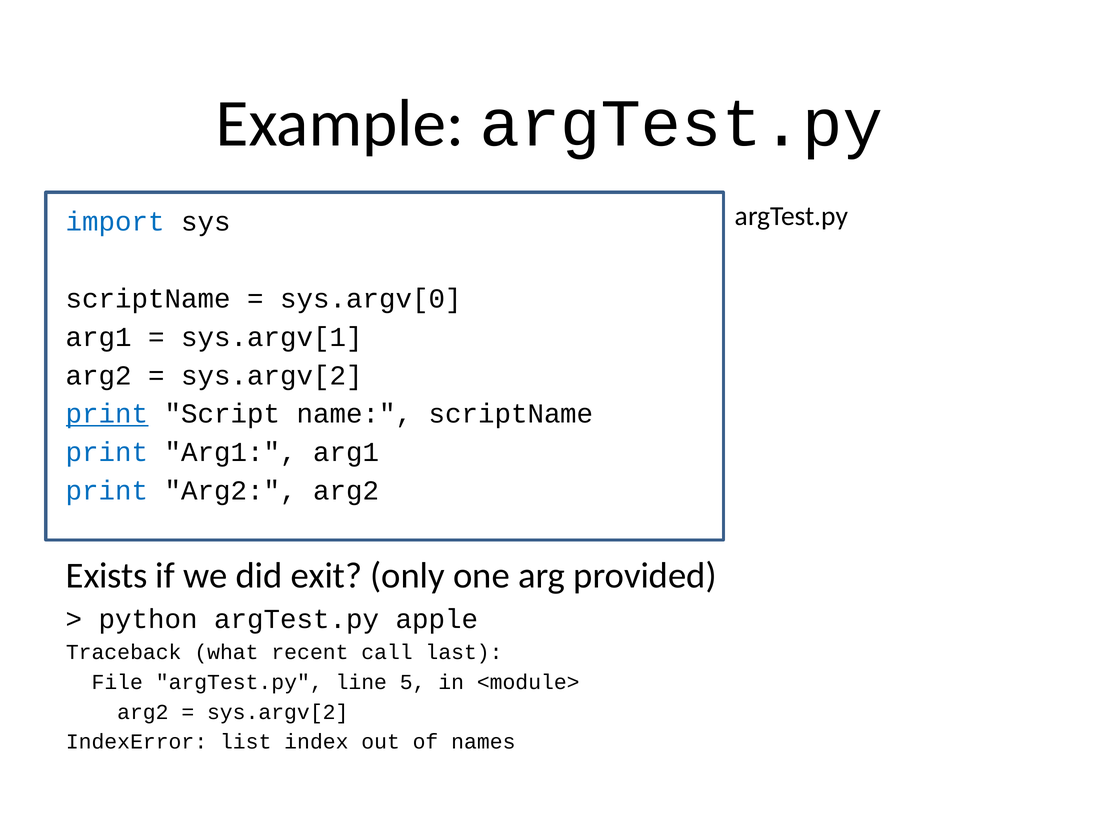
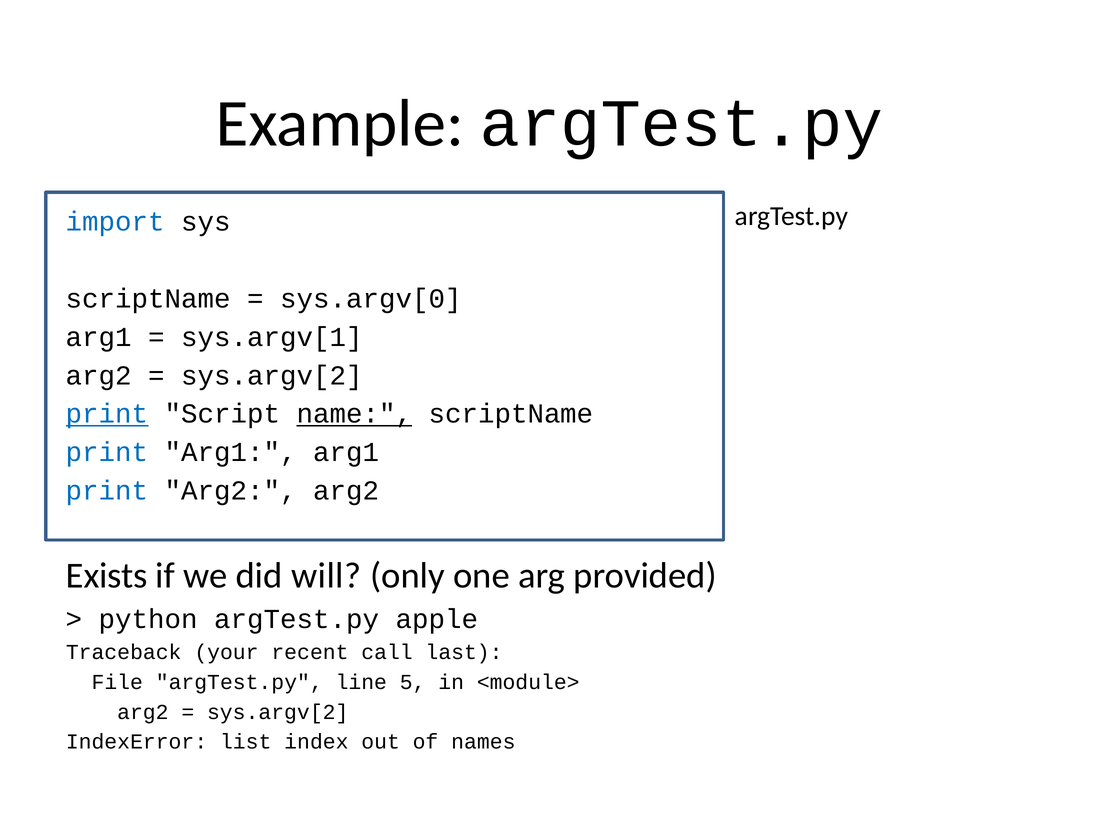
name underline: none -> present
exit: exit -> will
what: what -> your
